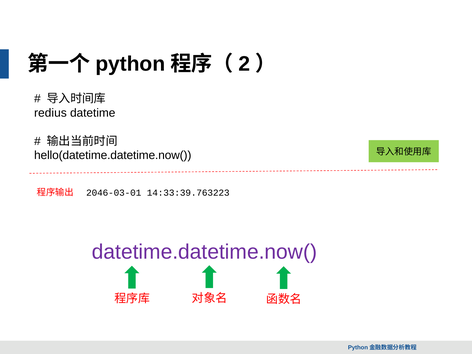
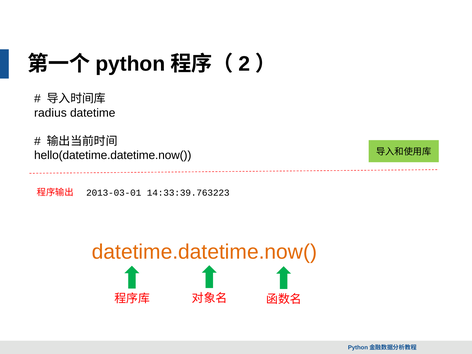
redius: redius -> radius
2046-03-01: 2046-03-01 -> 2013-03-01
datetime.datetime.now( colour: purple -> orange
